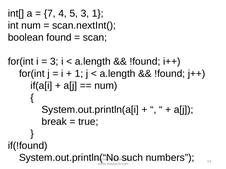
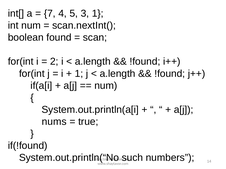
3 at (54, 62): 3 -> 2
break: break -> nums
